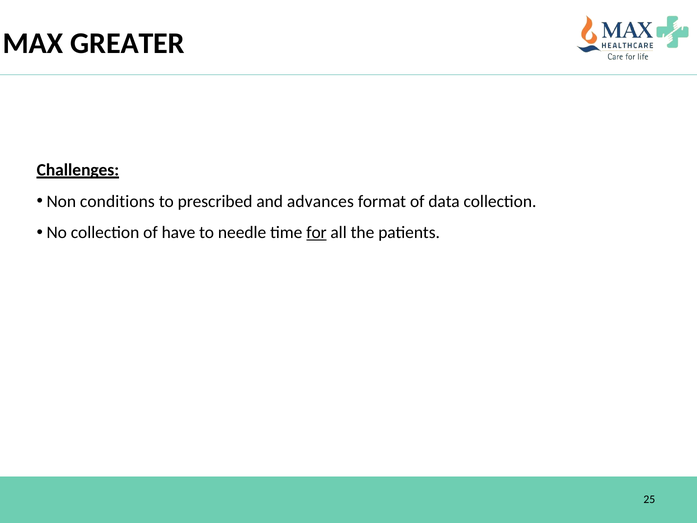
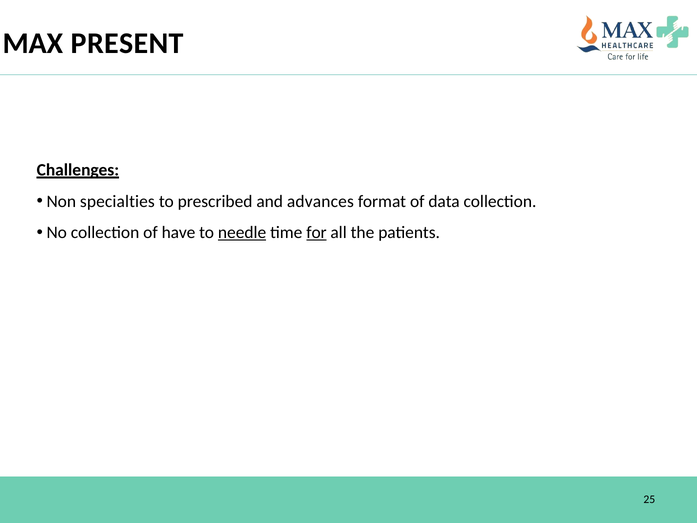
GREATER: GREATER -> PRESENT
conditions: conditions -> specialties
needle underline: none -> present
